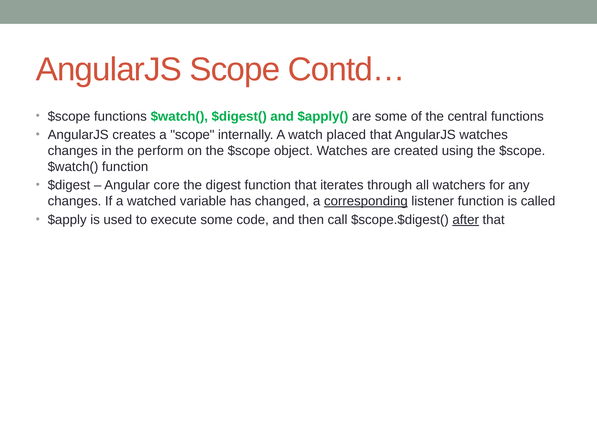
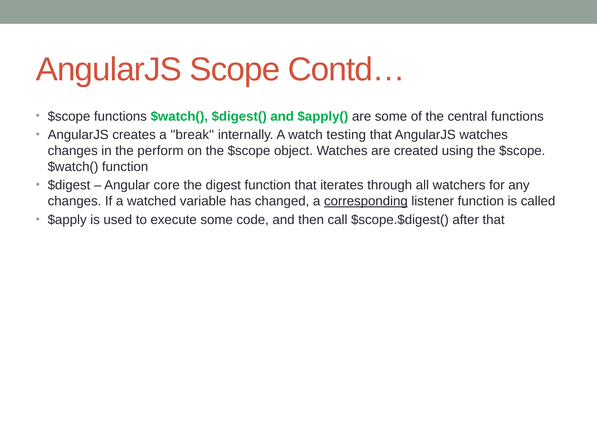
a scope: scope -> break
placed: placed -> testing
after underline: present -> none
